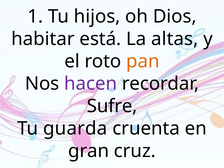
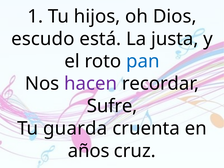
habitar: habitar -> escudo
altas: altas -> justa
pan colour: orange -> blue
gran: gran -> años
